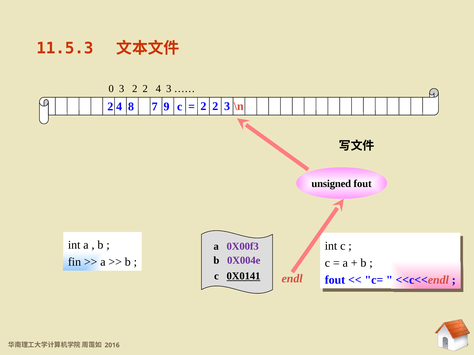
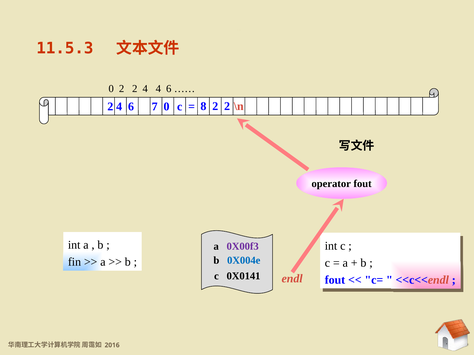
0 3: 3 -> 2
2 at (145, 89): 2 -> 4
3 at (169, 89): 3 -> 6
2 at (203, 106): 2 -> 8
3 at (227, 106): 3 -> 2
2 4 8: 8 -> 6
7 9: 9 -> 0
unsigned: unsigned -> operator
0X004e colour: purple -> blue
0X0141 underline: present -> none
